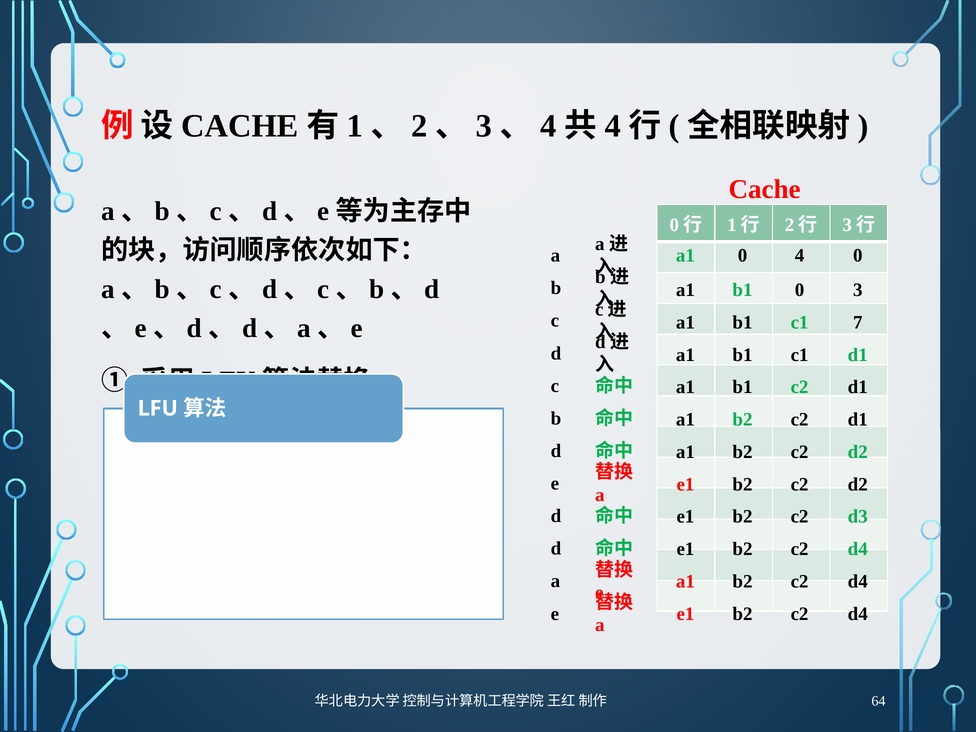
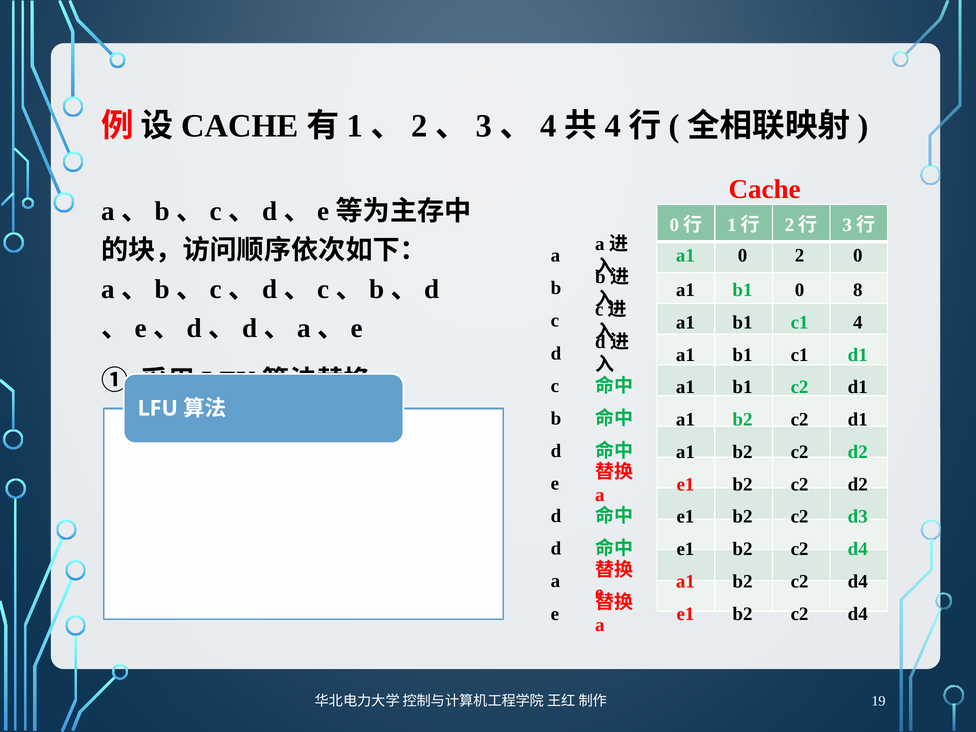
4: 4 -> 2
3: 3 -> 8
7: 7 -> 4
64: 64 -> 19
